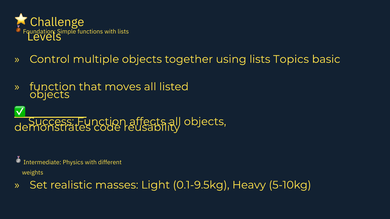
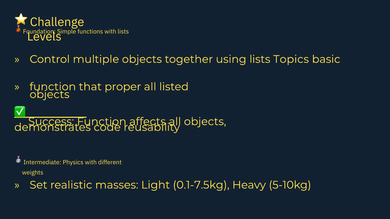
moves: moves -> proper
0.1-9.5kg: 0.1-9.5kg -> 0.1-7.5kg
